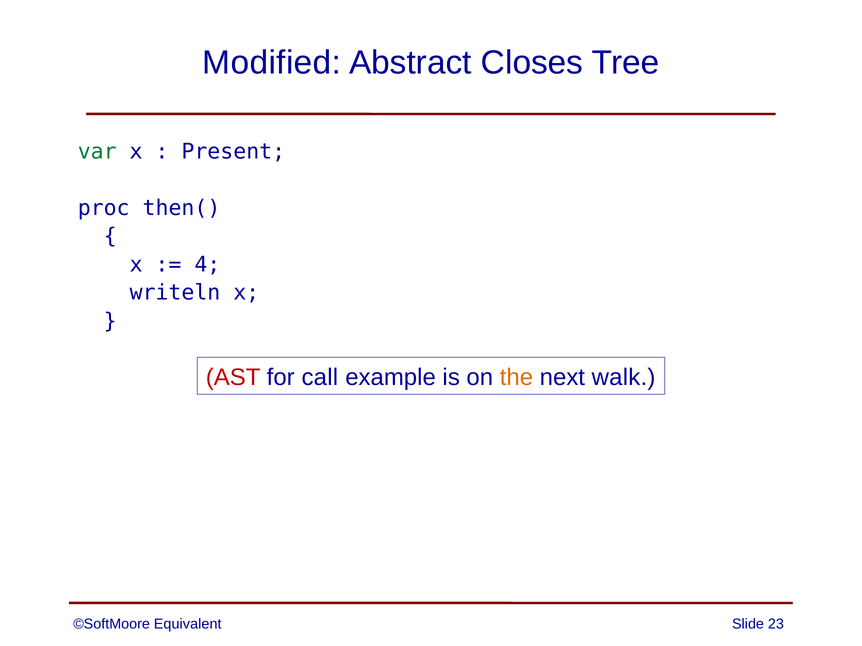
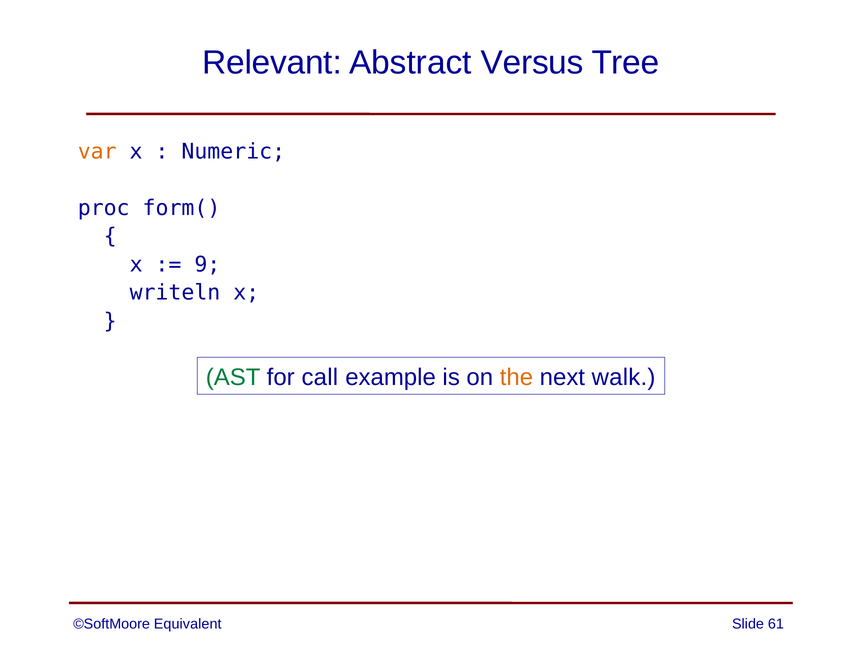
Modified: Modified -> Relevant
Closes: Closes -> Versus
var colour: green -> orange
Present: Present -> Numeric
then(: then( -> form(
4: 4 -> 9
AST colour: red -> green
23: 23 -> 61
